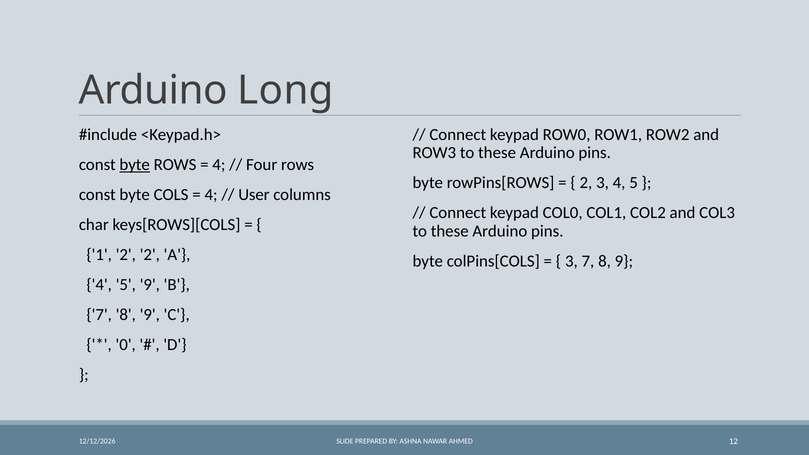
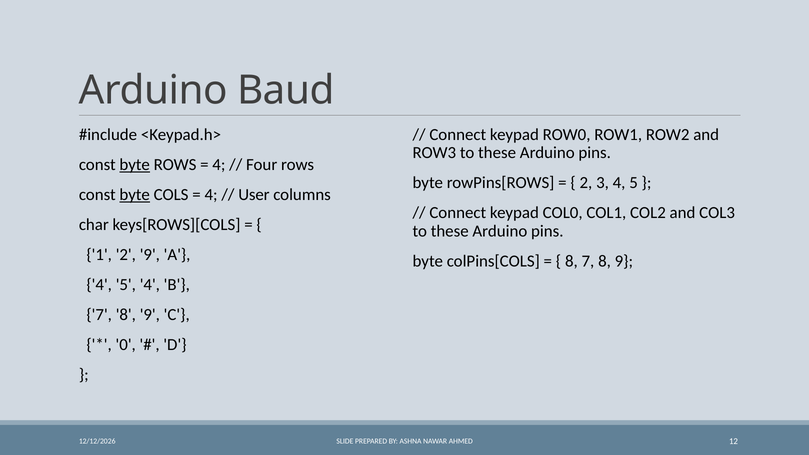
Long: Long -> Baud
byte at (135, 195) underline: none -> present
2 2: 2 -> 9
3 at (571, 261): 3 -> 8
5 9: 9 -> 4
